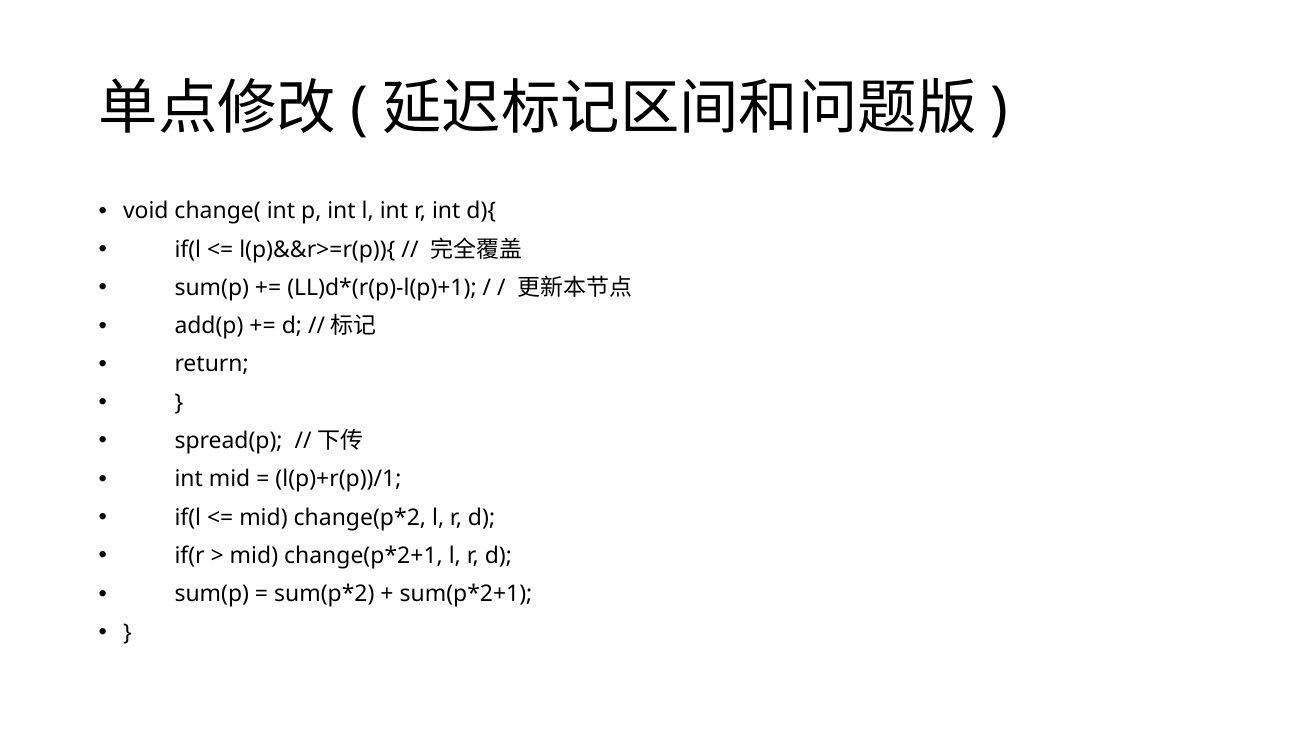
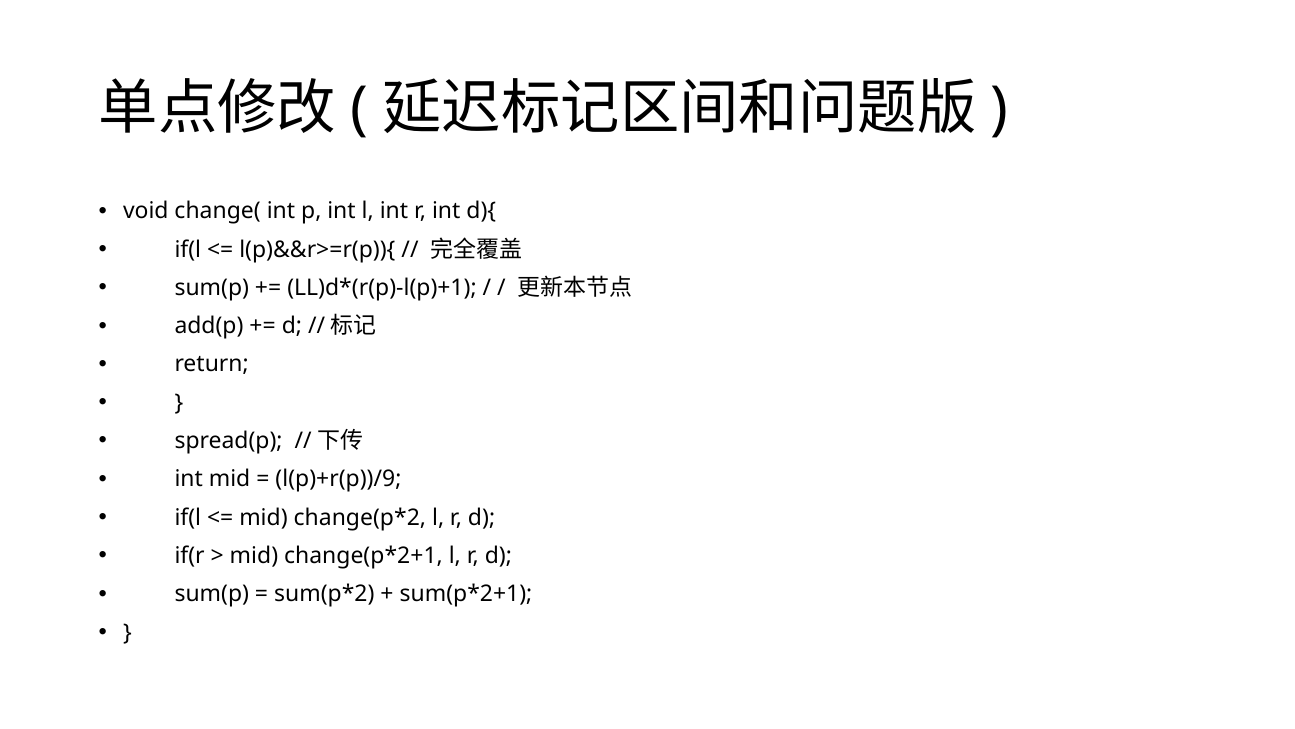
l(p)+r(p))/1: l(p)+r(p))/1 -> l(p)+r(p))/9
